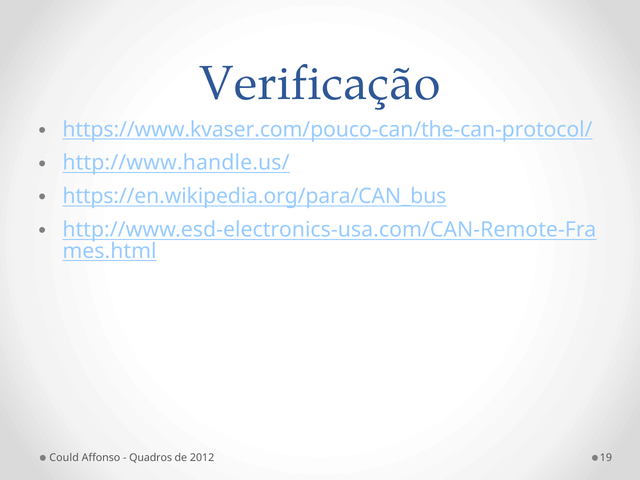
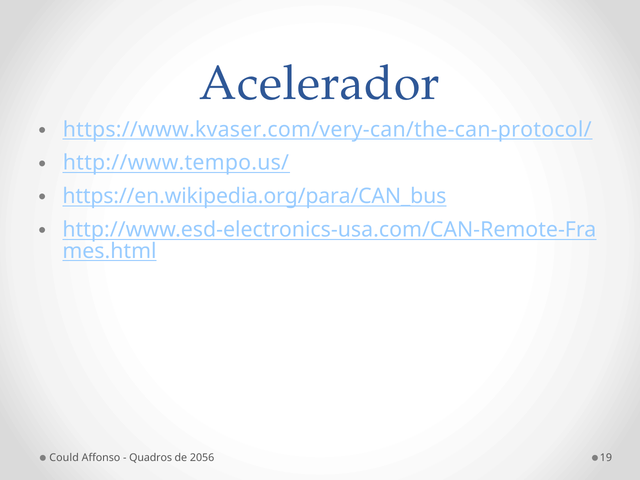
Verificação: Verificação -> Acelerador
https://www.kvaser.com/pouco-can/the-can-protocol/: https://www.kvaser.com/pouco-can/the-can-protocol/ -> https://www.kvaser.com/very-can/the-can-protocol/
http://www.handle.us/: http://www.handle.us/ -> http://www.tempo.us/
2012: 2012 -> 2056
